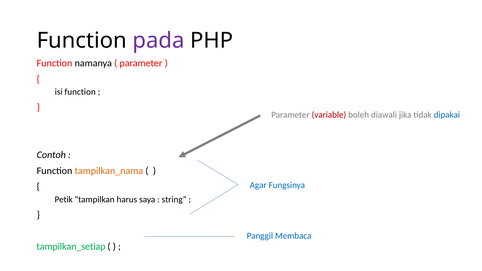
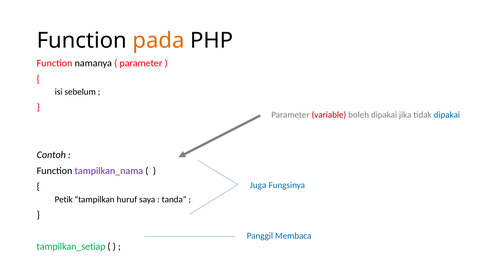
pada colour: purple -> orange
isi function: function -> sebelum
boleh diawali: diawali -> dipakai
tampilkan_nama colour: orange -> purple
Agar: Agar -> Juga
harus: harus -> huruf
string: string -> tanda
